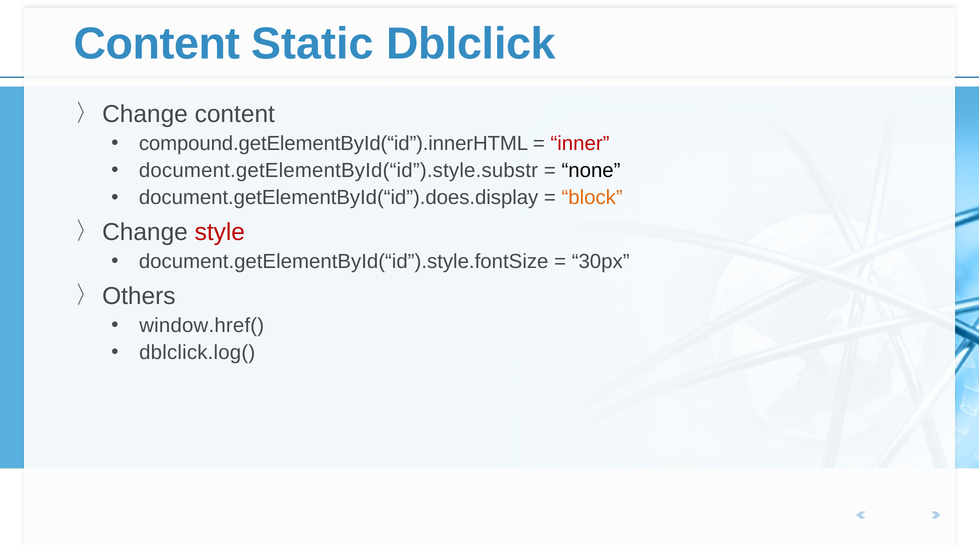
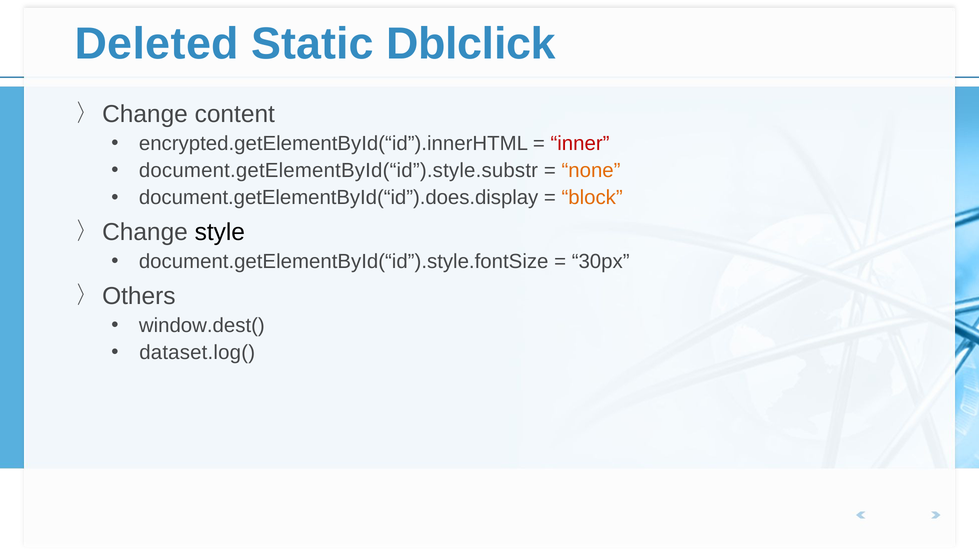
Content at (157, 44): Content -> Deleted
compound.getElementById(“id”).innerHTML: compound.getElementById(“id”).innerHTML -> encrypted.getElementById(“id”).innerHTML
none colour: black -> orange
style colour: red -> black
window.href(: window.href( -> window.dest(
dblclick.log(: dblclick.log( -> dataset.log(
